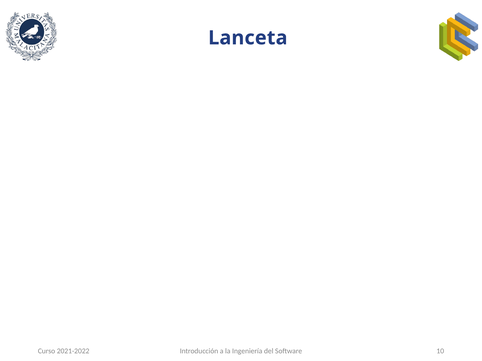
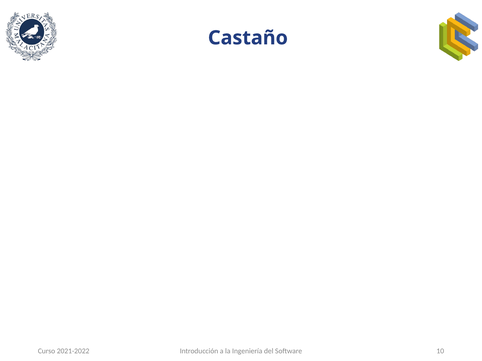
Lanceta: Lanceta -> Castaño
